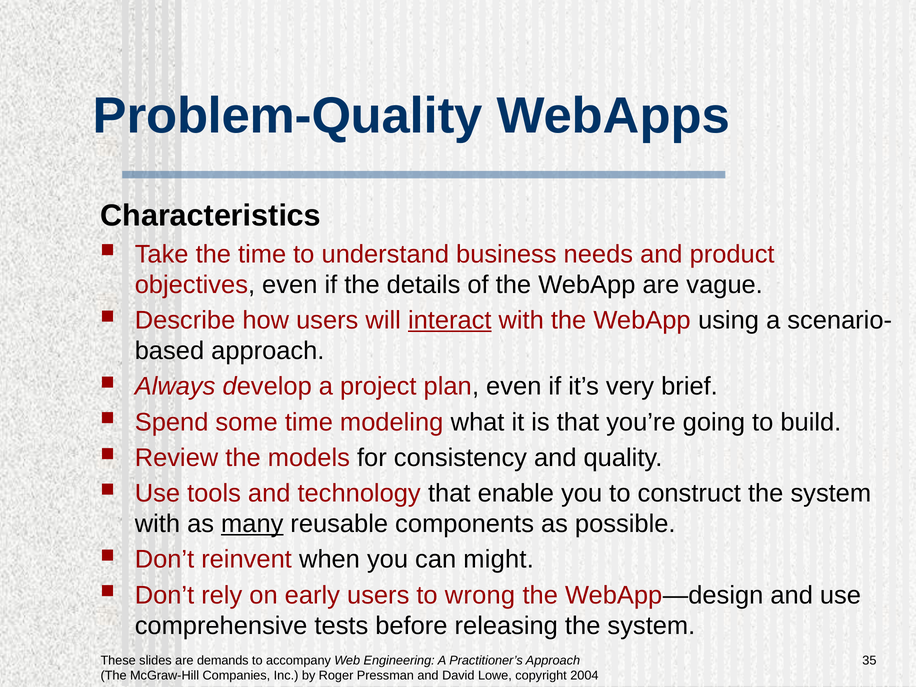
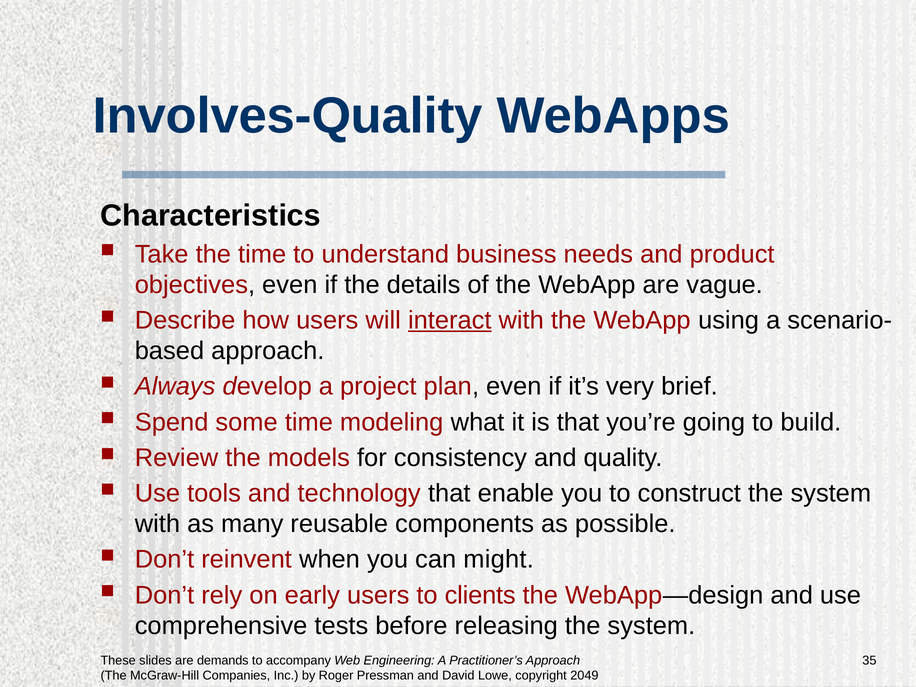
Problem-Quality: Problem-Quality -> Involves-Quality
many underline: present -> none
wrong: wrong -> clients
2004: 2004 -> 2049
